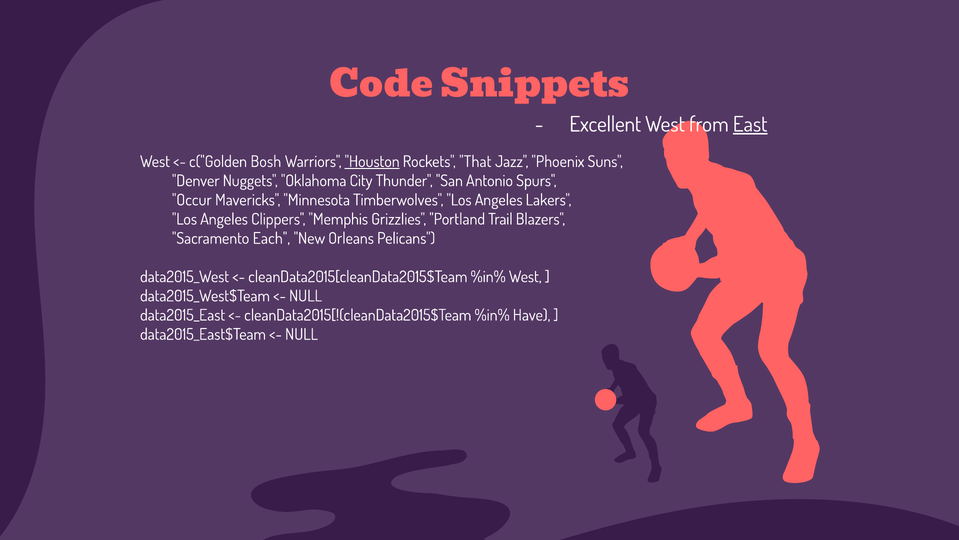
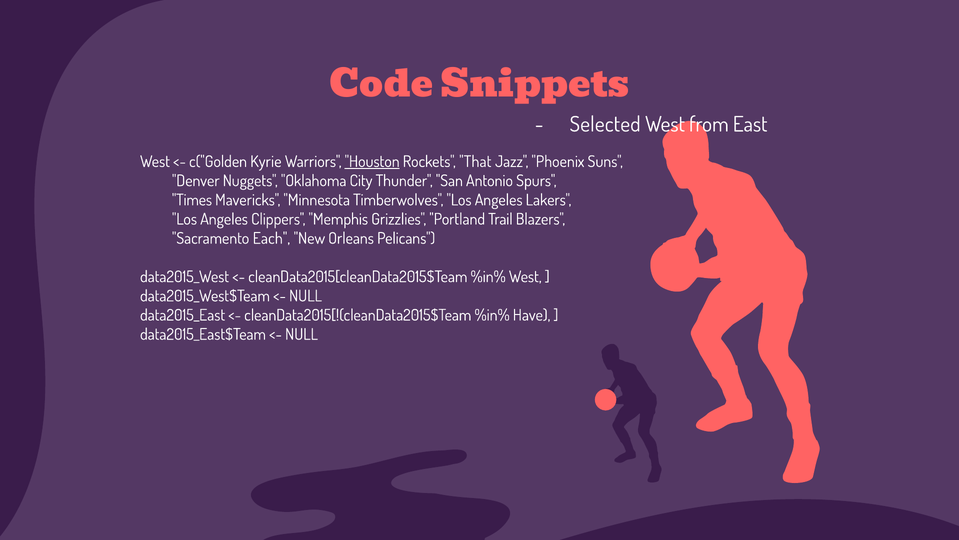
Excellent: Excellent -> Selected
East underline: present -> none
Bosh: Bosh -> Kyrie
Occur: Occur -> Times
